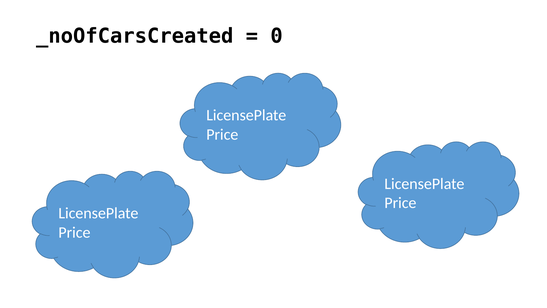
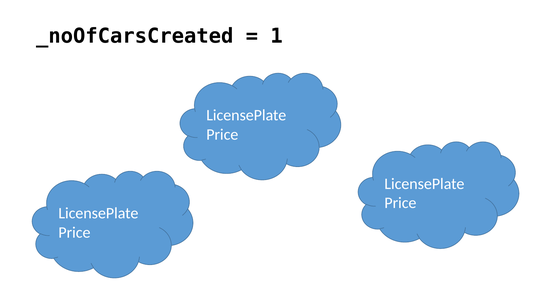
0: 0 -> 1
